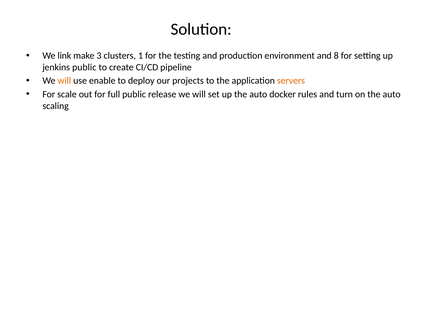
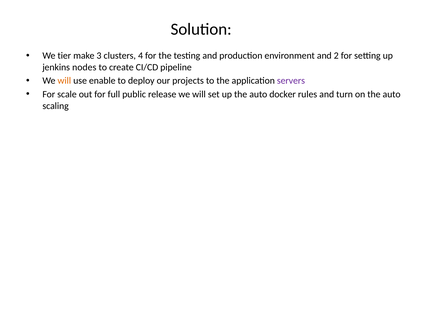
link: link -> tier
1: 1 -> 4
8: 8 -> 2
jenkins public: public -> nodes
servers colour: orange -> purple
